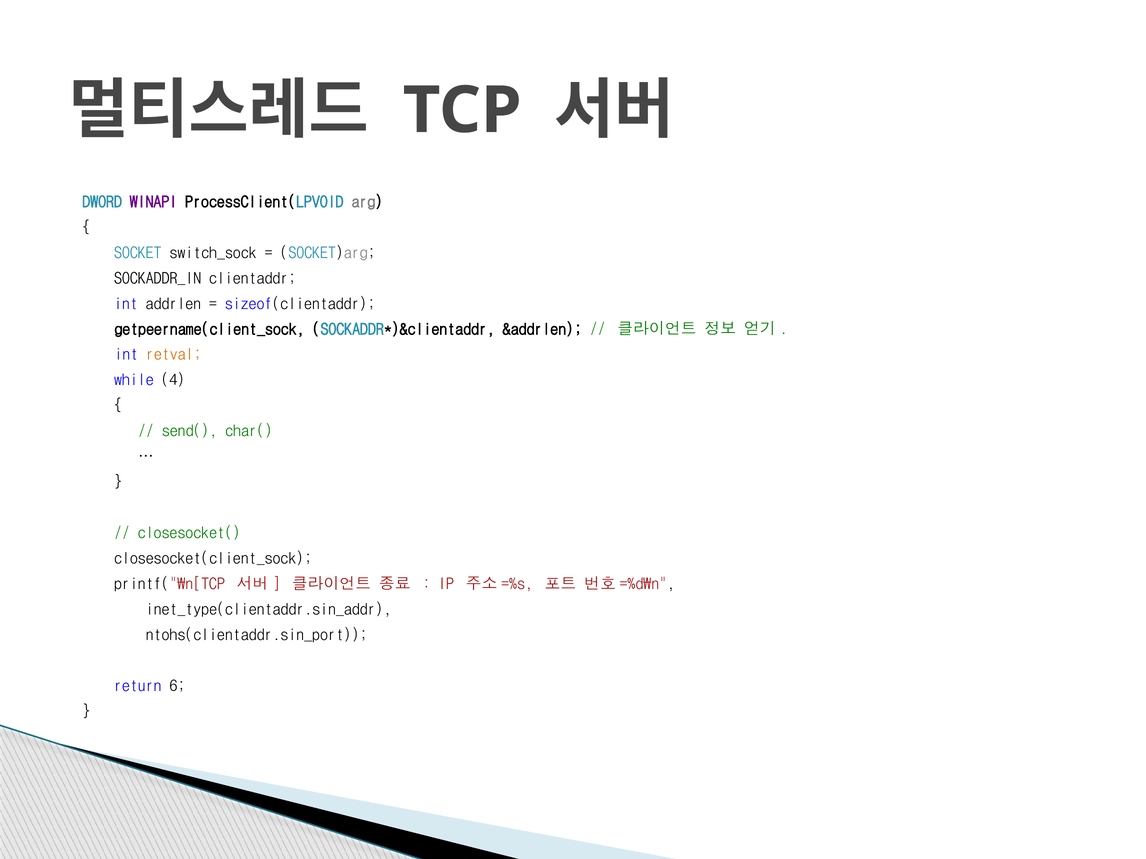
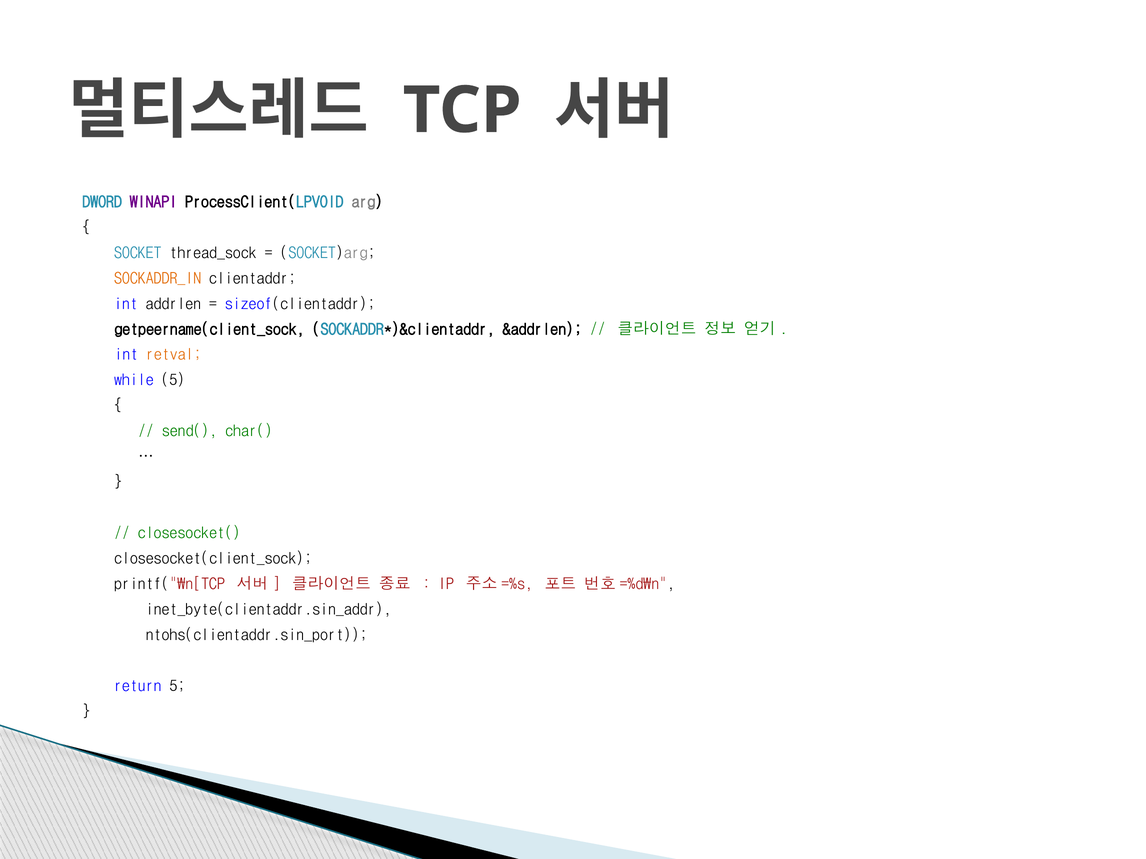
switch_sock: switch_sock -> thread_sock
SOCKADDR_IN colour: black -> orange
while 4: 4 -> 5
inet_type(clientaddr.sin_addr: inet_type(clientaddr.sin_addr -> inet_byte(clientaddr.sin_addr
return 6: 6 -> 5
